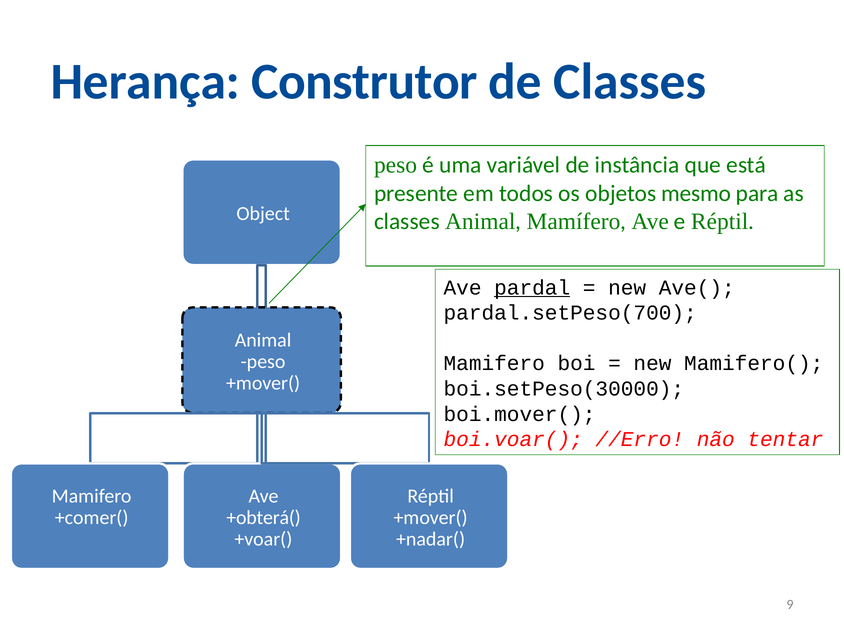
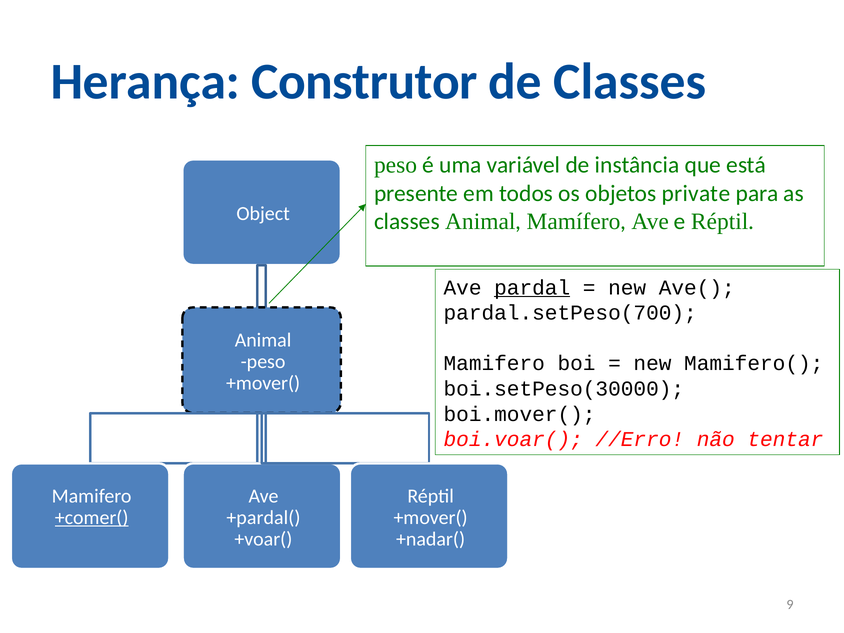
mesmo: mesmo -> private
+comer( underline: none -> present
+obterá(: +obterá( -> +pardal(
